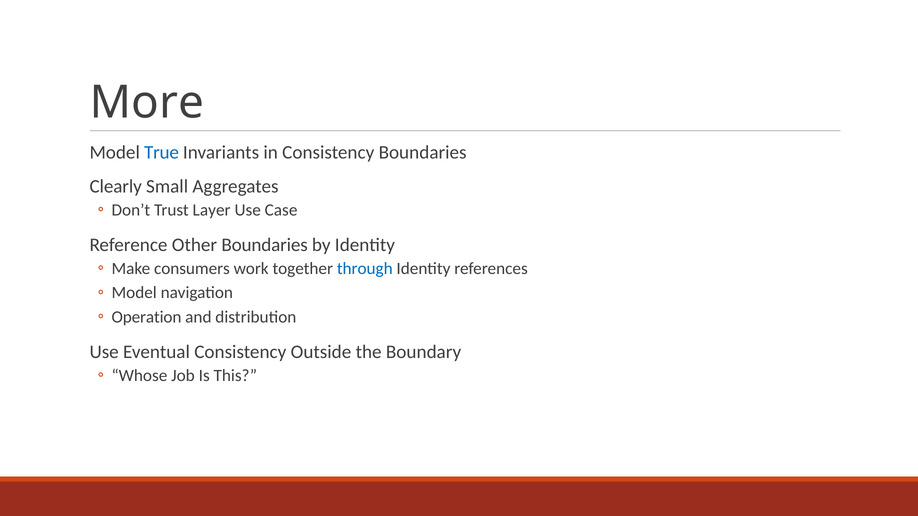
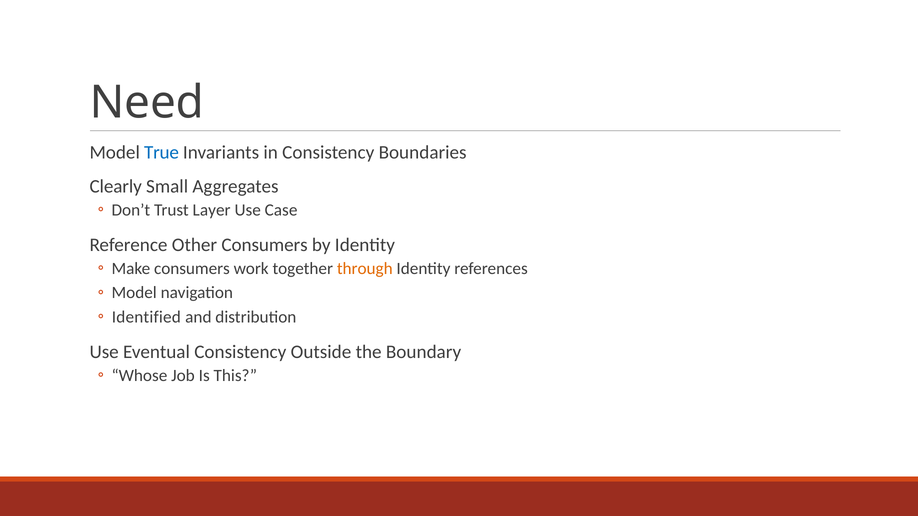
More: More -> Need
Other Boundaries: Boundaries -> Consumers
through colour: blue -> orange
Operation: Operation -> Identified
